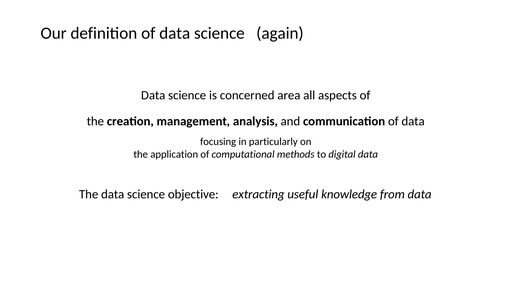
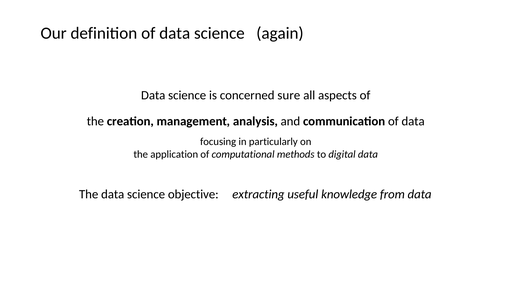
area: area -> sure
